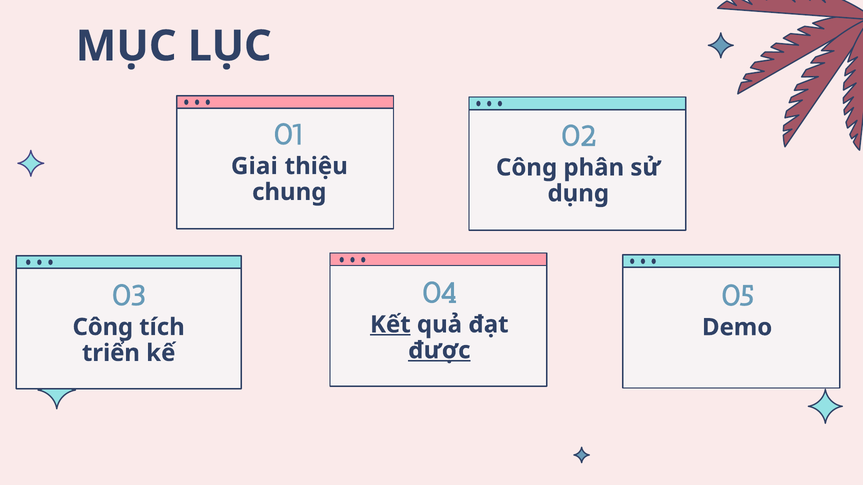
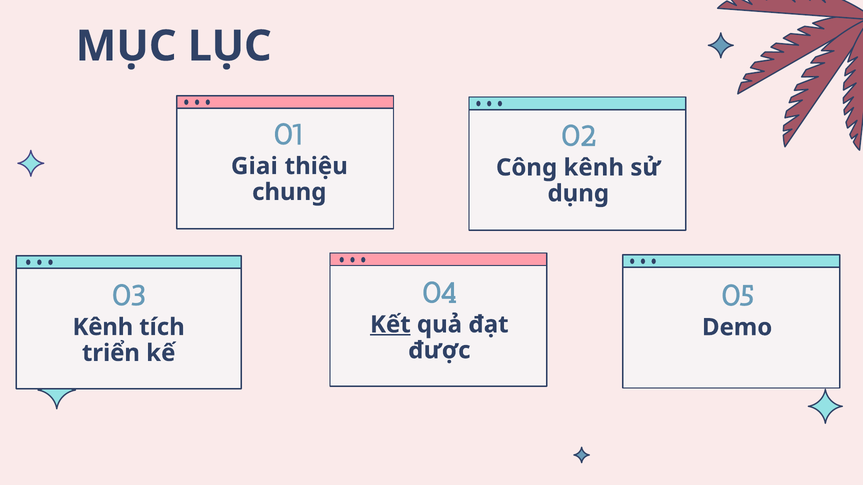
Công phân: phân -> kênh
Công at (103, 327): Công -> Kênh
được underline: present -> none
